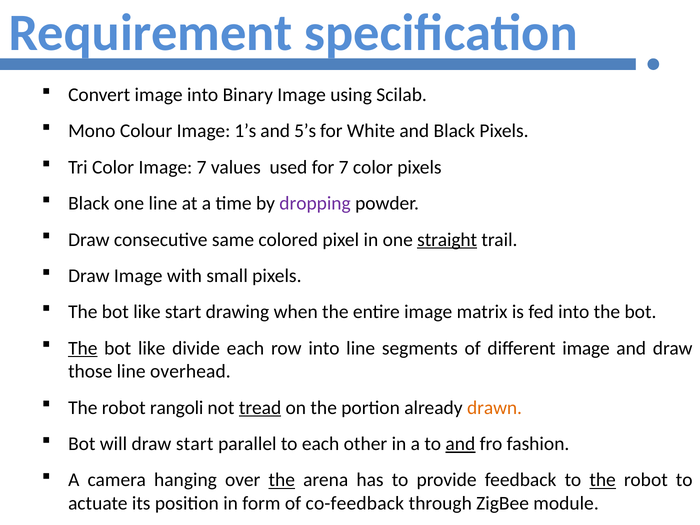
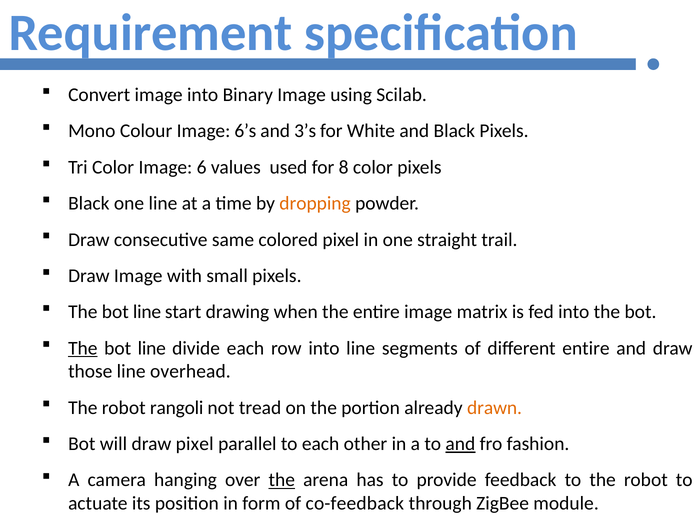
1’s: 1’s -> 6’s
5’s: 5’s -> 3’s
Image 7: 7 -> 6
for 7: 7 -> 8
dropping colour: purple -> orange
straight underline: present -> none
like at (147, 312): like -> line
like at (152, 348): like -> line
different image: image -> entire
tread underline: present -> none
draw start: start -> pixel
the at (603, 480) underline: present -> none
